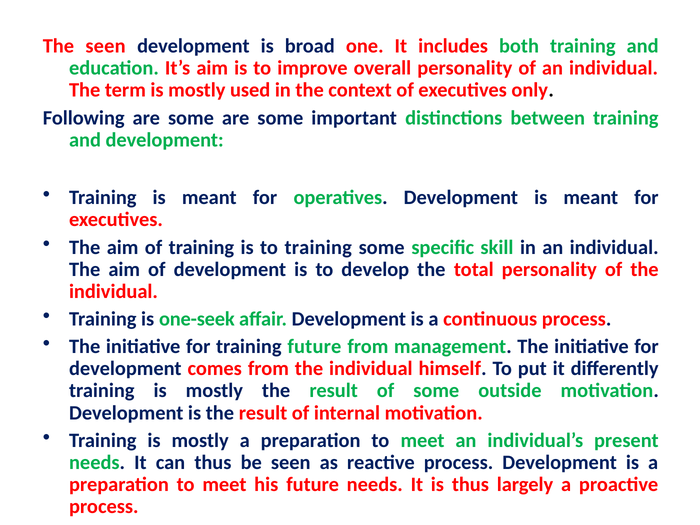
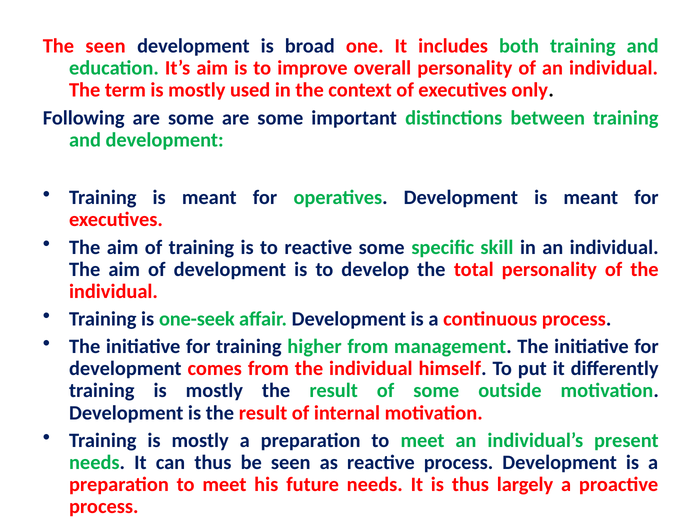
to training: training -> reactive
training future: future -> higher
